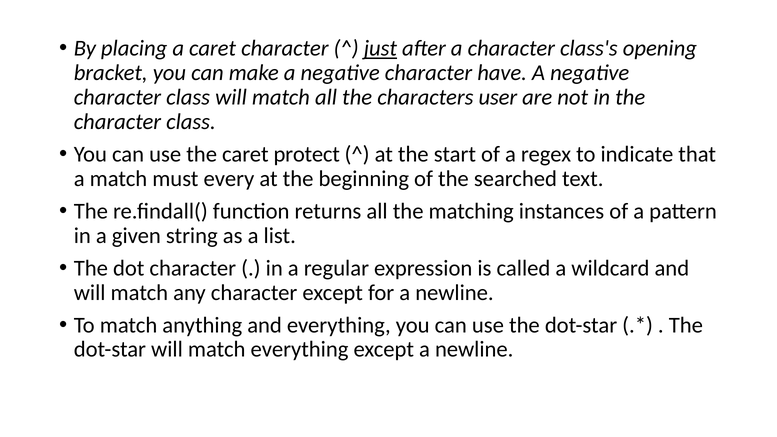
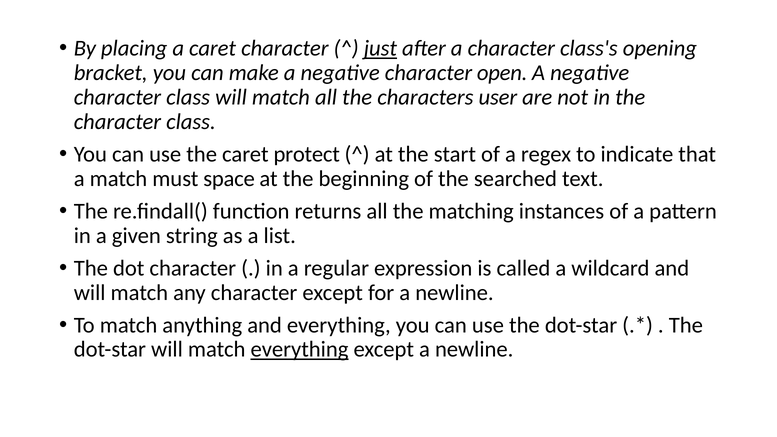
have: have -> open
every: every -> space
everything at (299, 350) underline: none -> present
